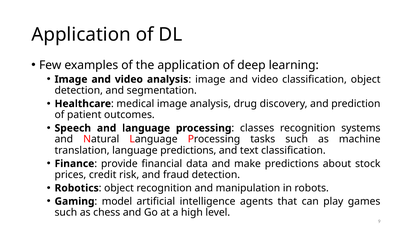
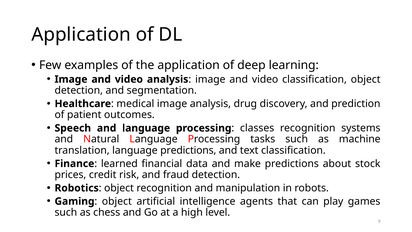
provide: provide -> learned
model at (117, 201): model -> object
